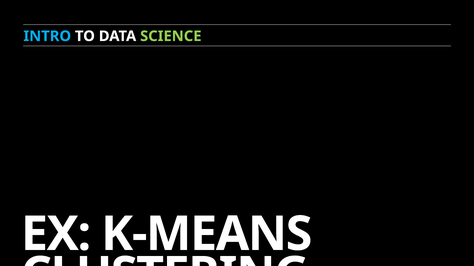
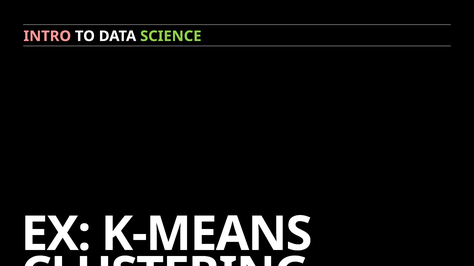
INTRO colour: light blue -> pink
